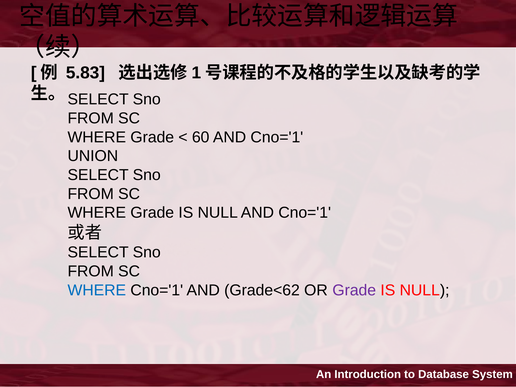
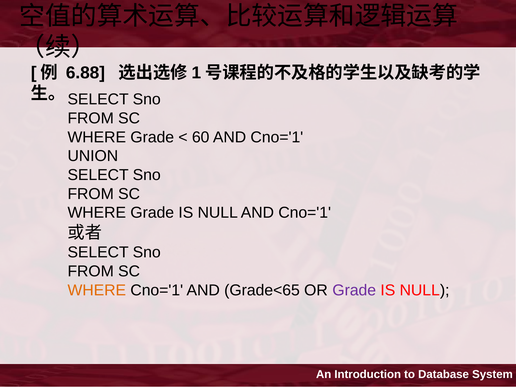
5.83: 5.83 -> 6.88
WHERE at (97, 290) colour: blue -> orange
Grade<62: Grade<62 -> Grade<65
